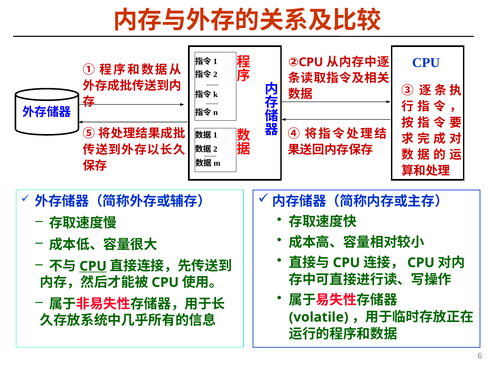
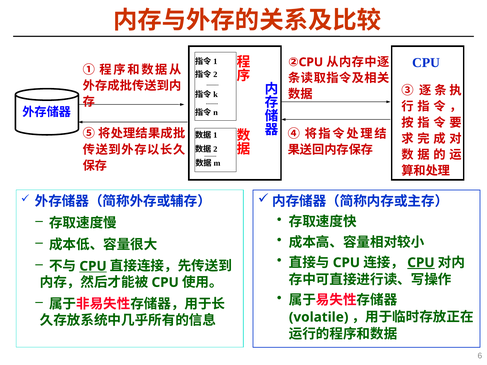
CPU at (421, 263) underline: none -> present
